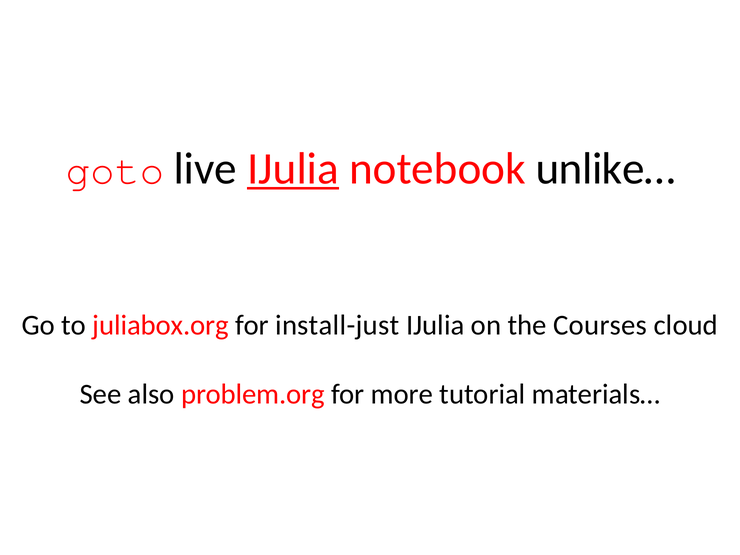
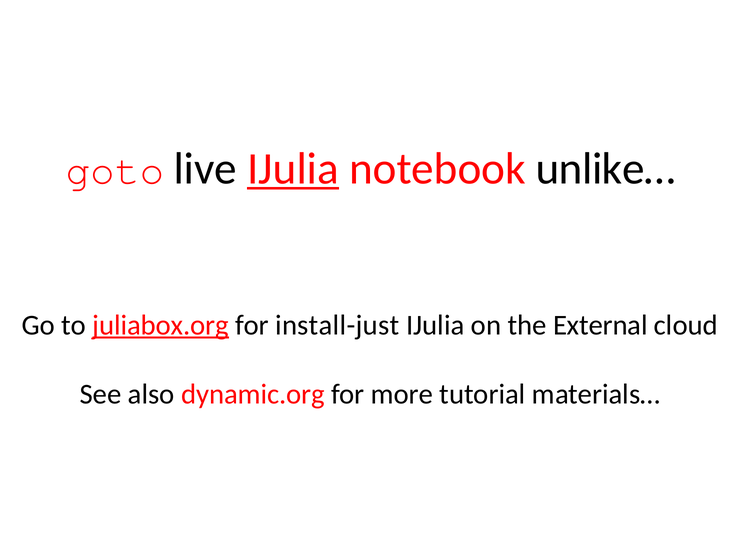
juliabox.org underline: none -> present
Courses: Courses -> External
problem.org: problem.org -> dynamic.org
